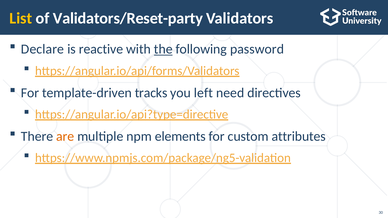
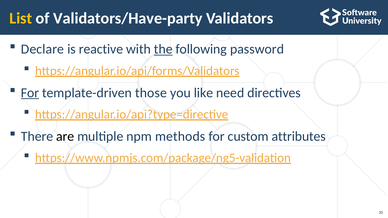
Validators/Reset-party: Validators/Reset-party -> Validators/Have-party
For at (30, 93) underline: none -> present
tracks: tracks -> those
left: left -> like
are colour: orange -> black
elements: elements -> methods
